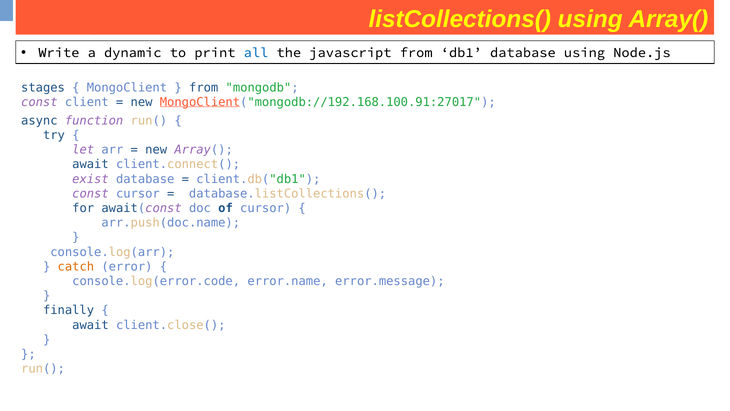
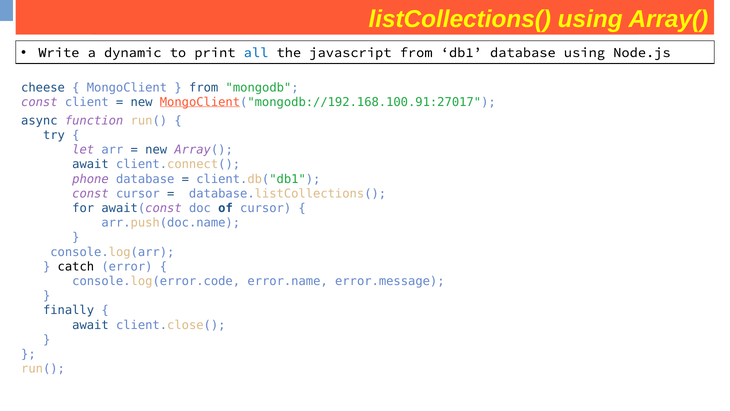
stages: stages -> cheese
exist: exist -> phone
catch colour: orange -> black
